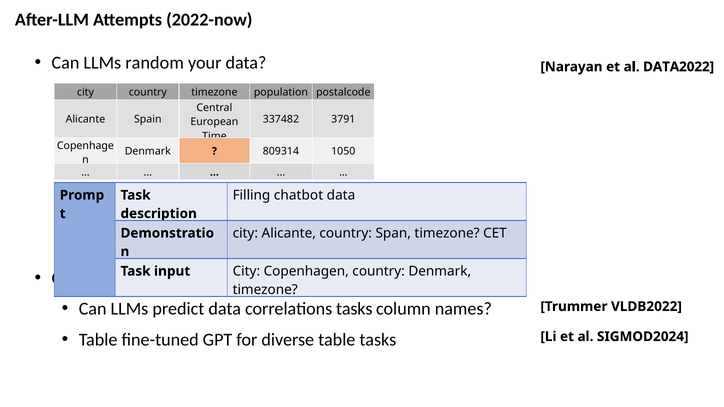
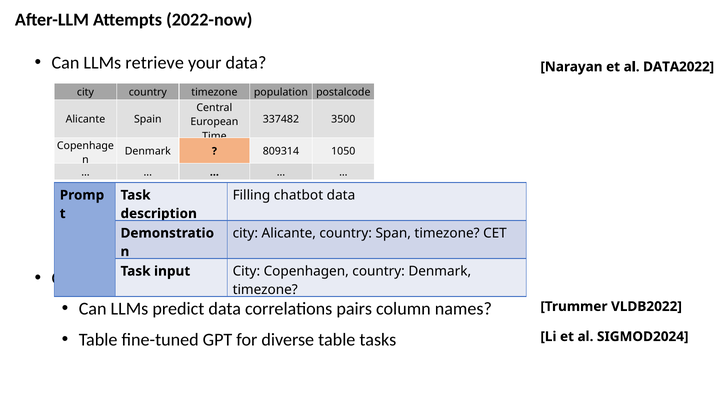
random: random -> retrieve
3791: 3791 -> 3500
correlations tasks: tasks -> pairs
